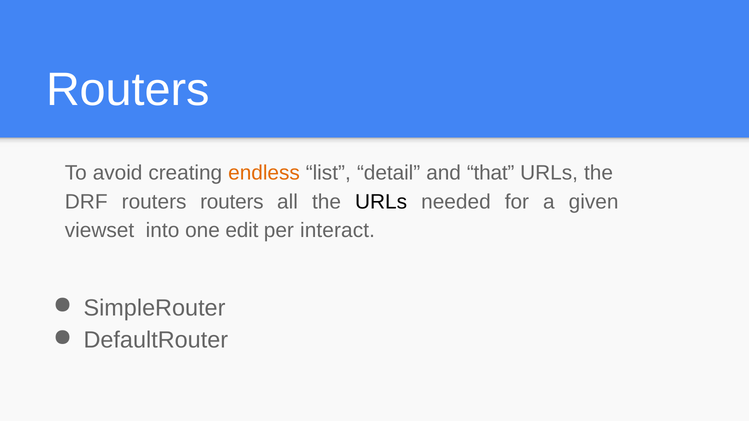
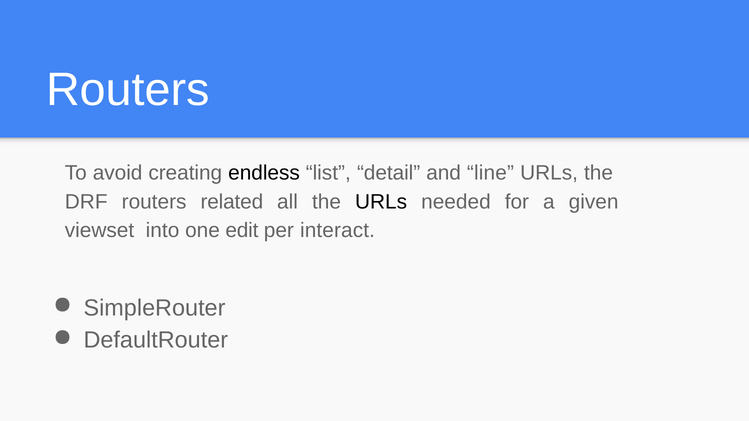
endless colour: orange -> black
that: that -> line
routers routers: routers -> related
